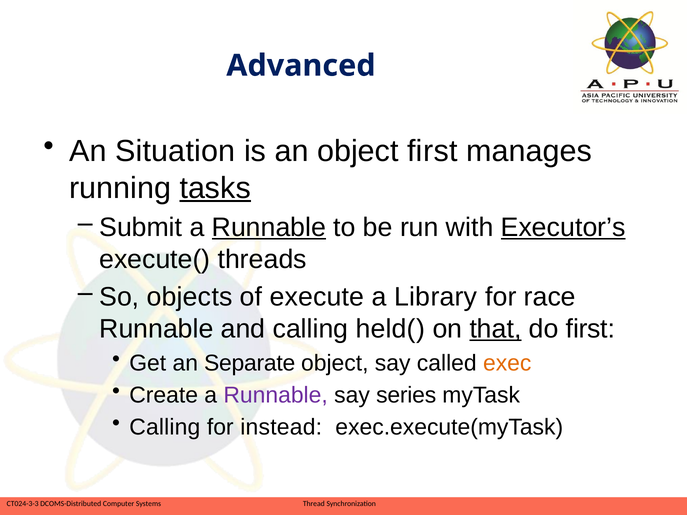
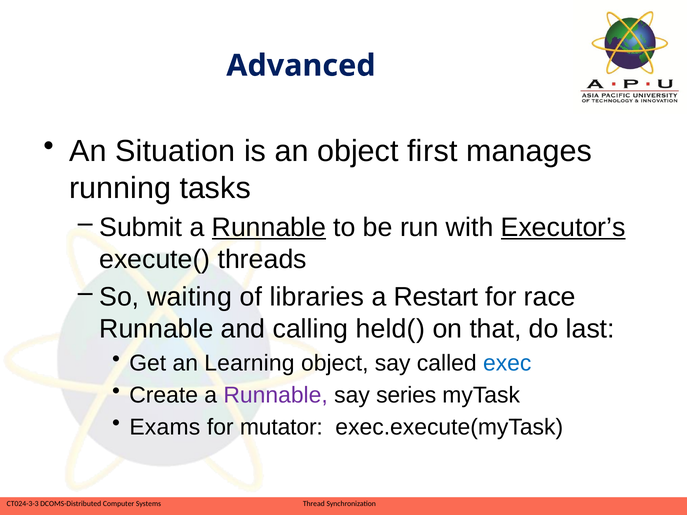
tasks underline: present -> none
objects: objects -> waiting
execute: execute -> libraries
Library: Library -> Restart
that underline: present -> none
do first: first -> last
Separate: Separate -> Learning
exec colour: orange -> blue
Calling at (165, 427): Calling -> Exams
instead: instead -> mutator
